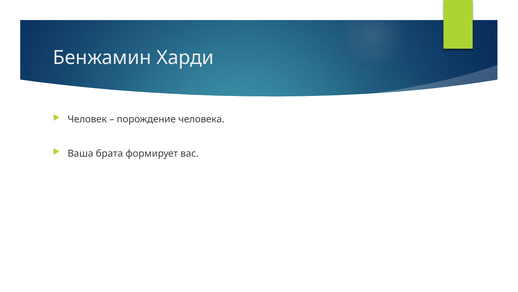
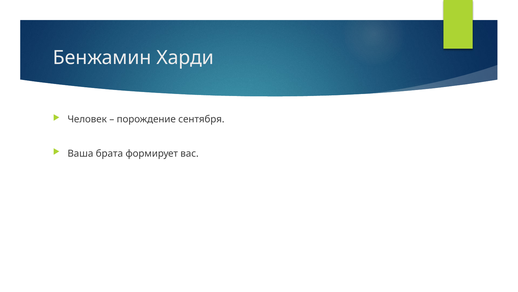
человека: человека -> сентября
